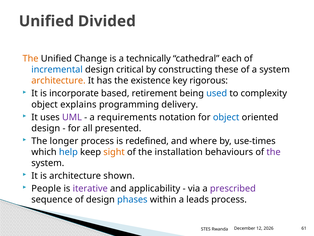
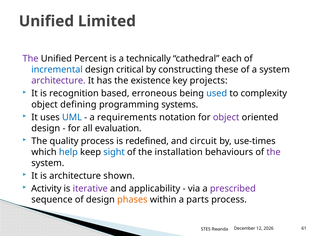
Divided: Divided -> Limited
The at (31, 59) colour: orange -> purple
Change: Change -> Percent
architecture at (58, 81) colour: orange -> purple
rigorous: rigorous -> projects
incorporate: incorporate -> recognition
retirement: retirement -> erroneous
explains: explains -> defining
delivery: delivery -> systems
UML colour: purple -> blue
object at (226, 117) colour: blue -> purple
presented: presented -> evaluation
longer: longer -> quality
where: where -> circuit
sight colour: orange -> blue
People: People -> Activity
phases colour: blue -> orange
leads: leads -> parts
